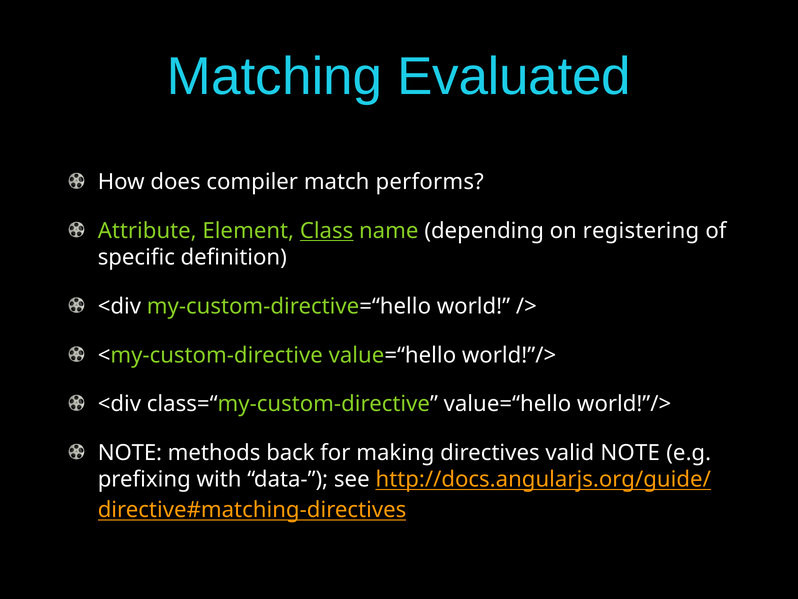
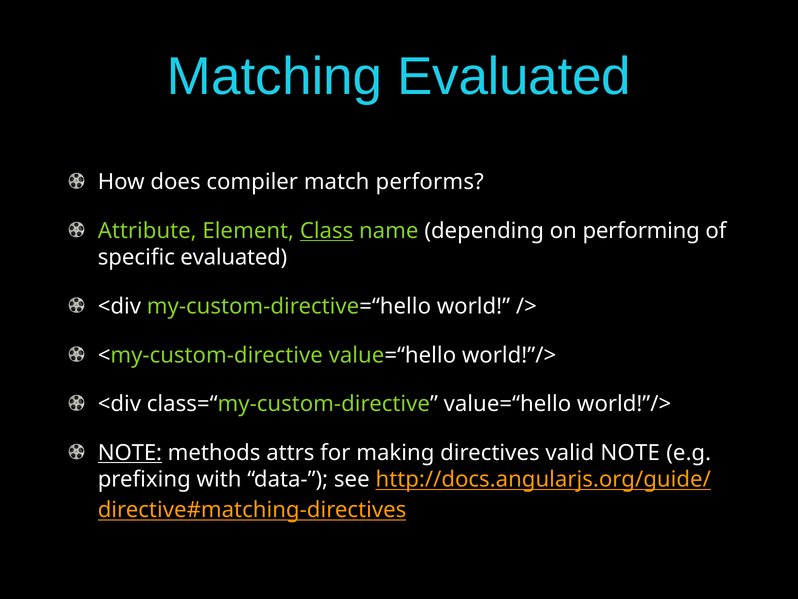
registering: registering -> performing
specific definition: definition -> evaluated
NOTE at (130, 453) underline: none -> present
back: back -> attrs
